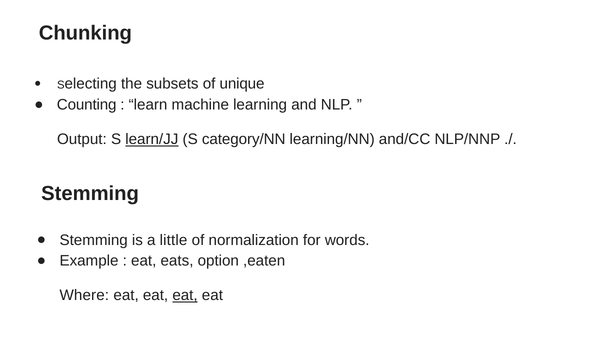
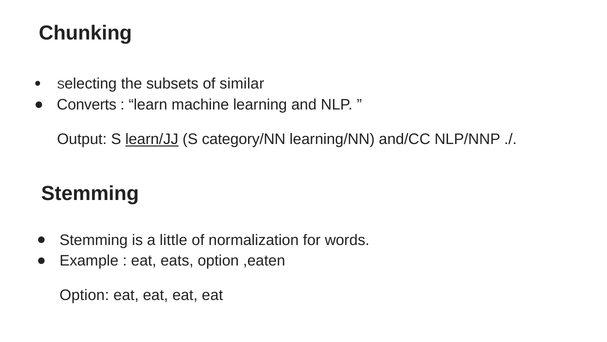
unique: unique -> similar
Counting: Counting -> Converts
Where at (84, 295): Where -> Option
eat at (185, 295) underline: present -> none
